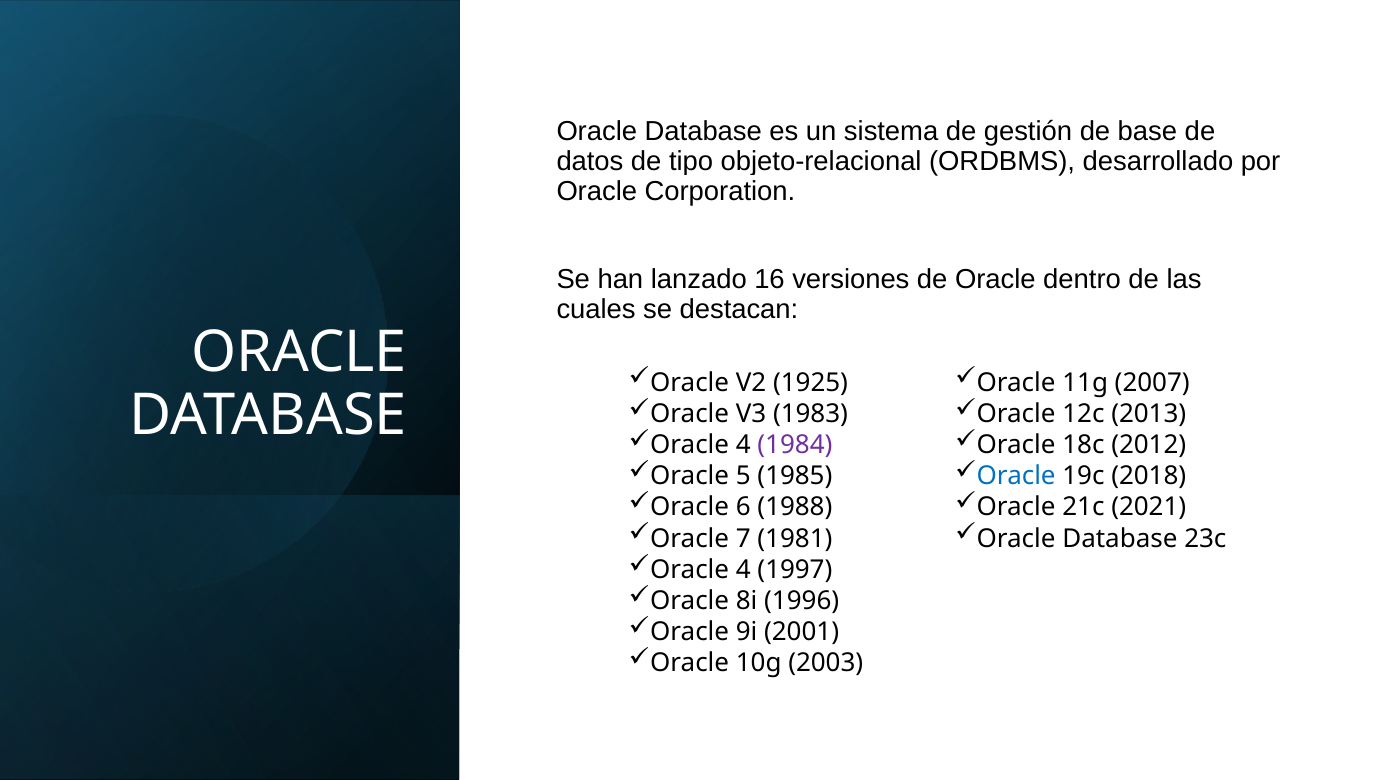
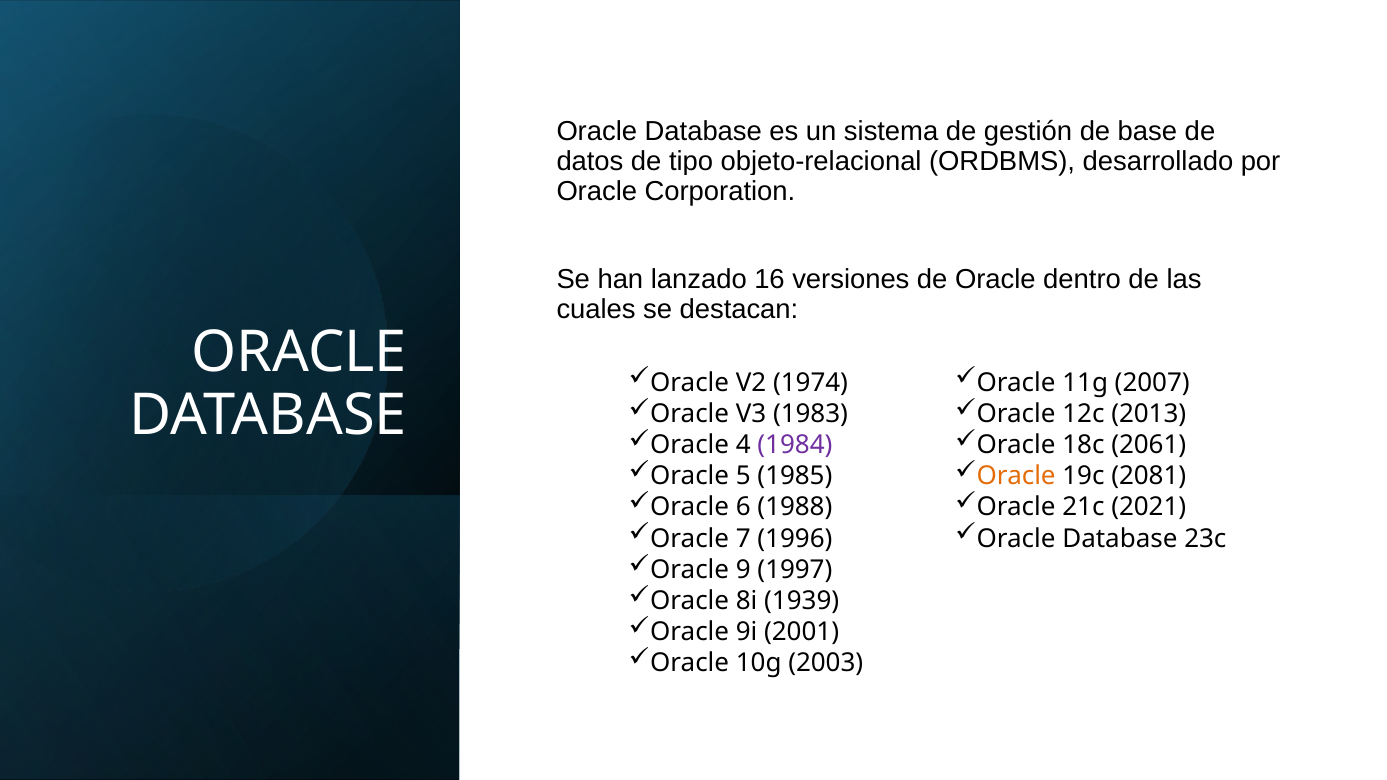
1925: 1925 -> 1974
2012: 2012 -> 2061
Oracle at (1016, 476) colour: blue -> orange
2018: 2018 -> 2081
1981: 1981 -> 1996
4 at (743, 570): 4 -> 9
1996: 1996 -> 1939
